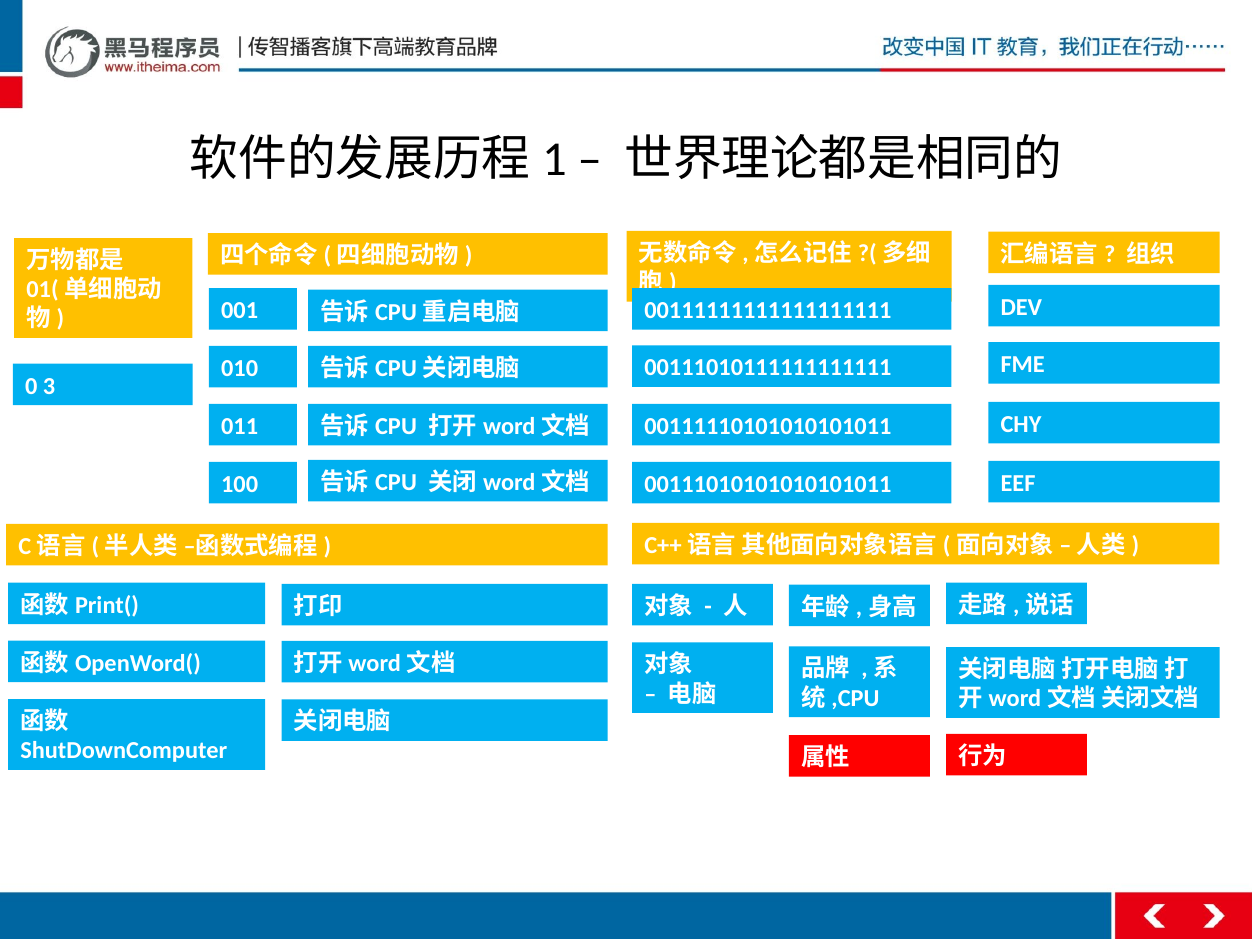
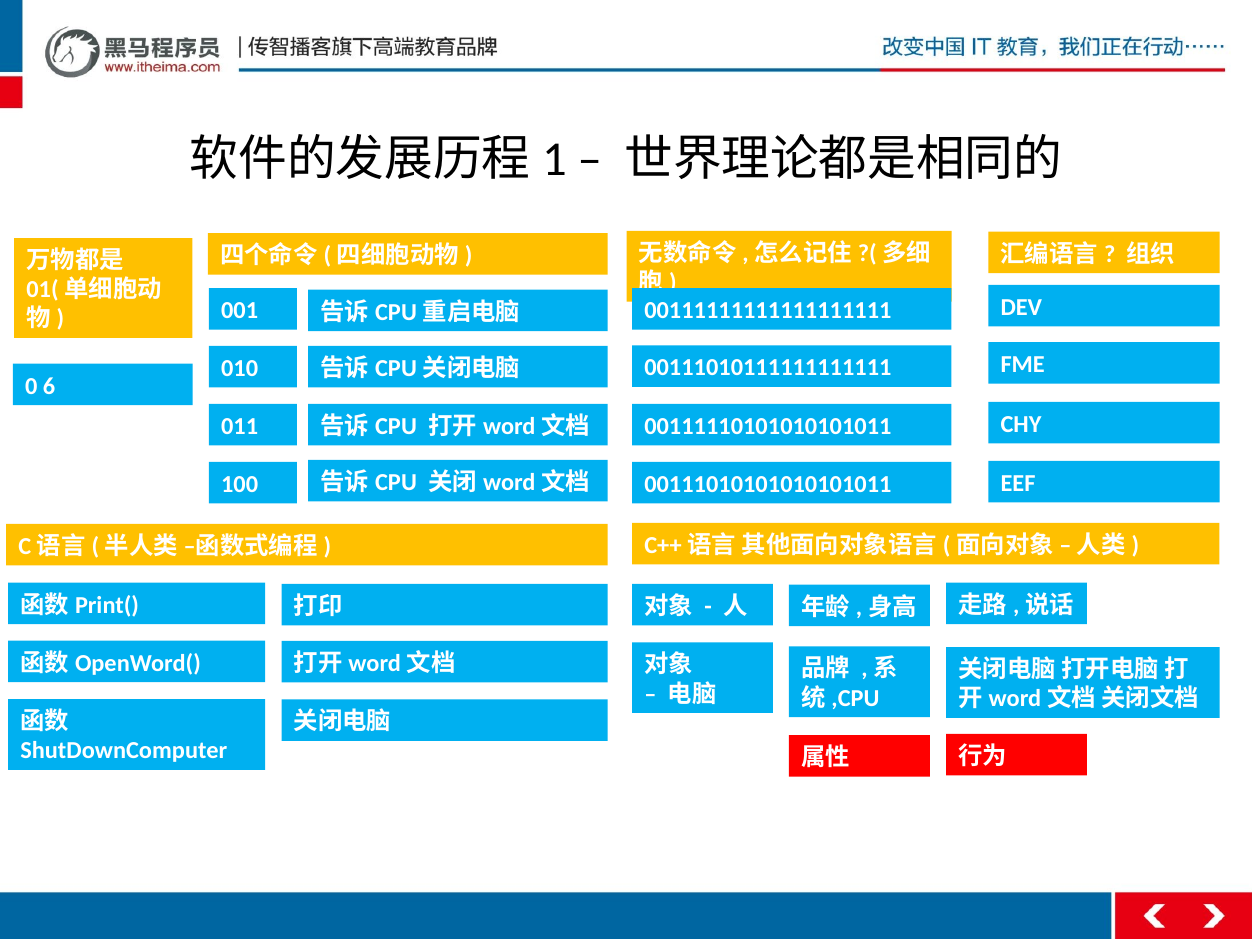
3: 3 -> 6
